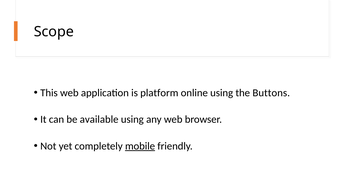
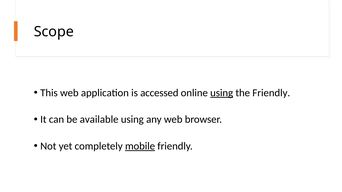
platform: platform -> accessed
using at (222, 93) underline: none -> present
the Buttons: Buttons -> Friendly
